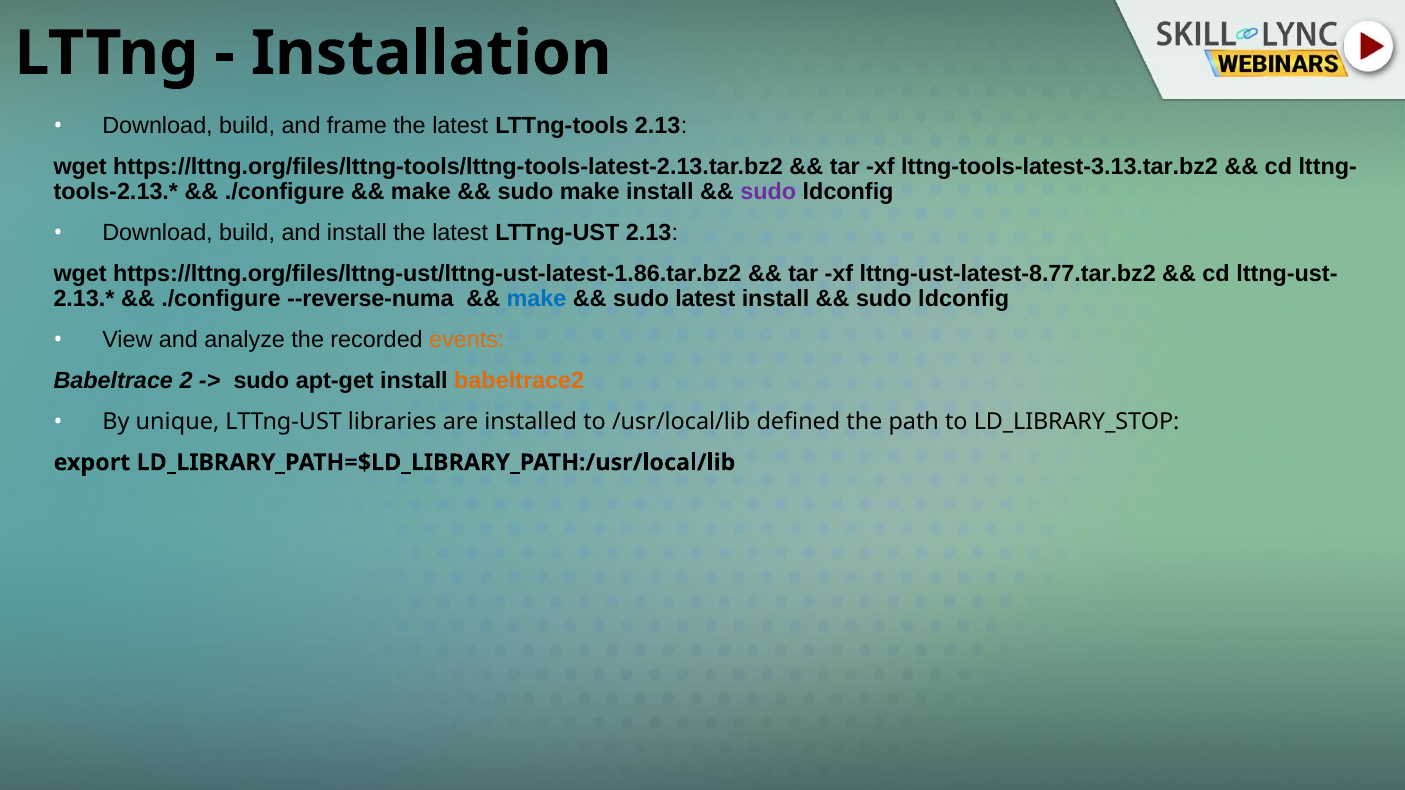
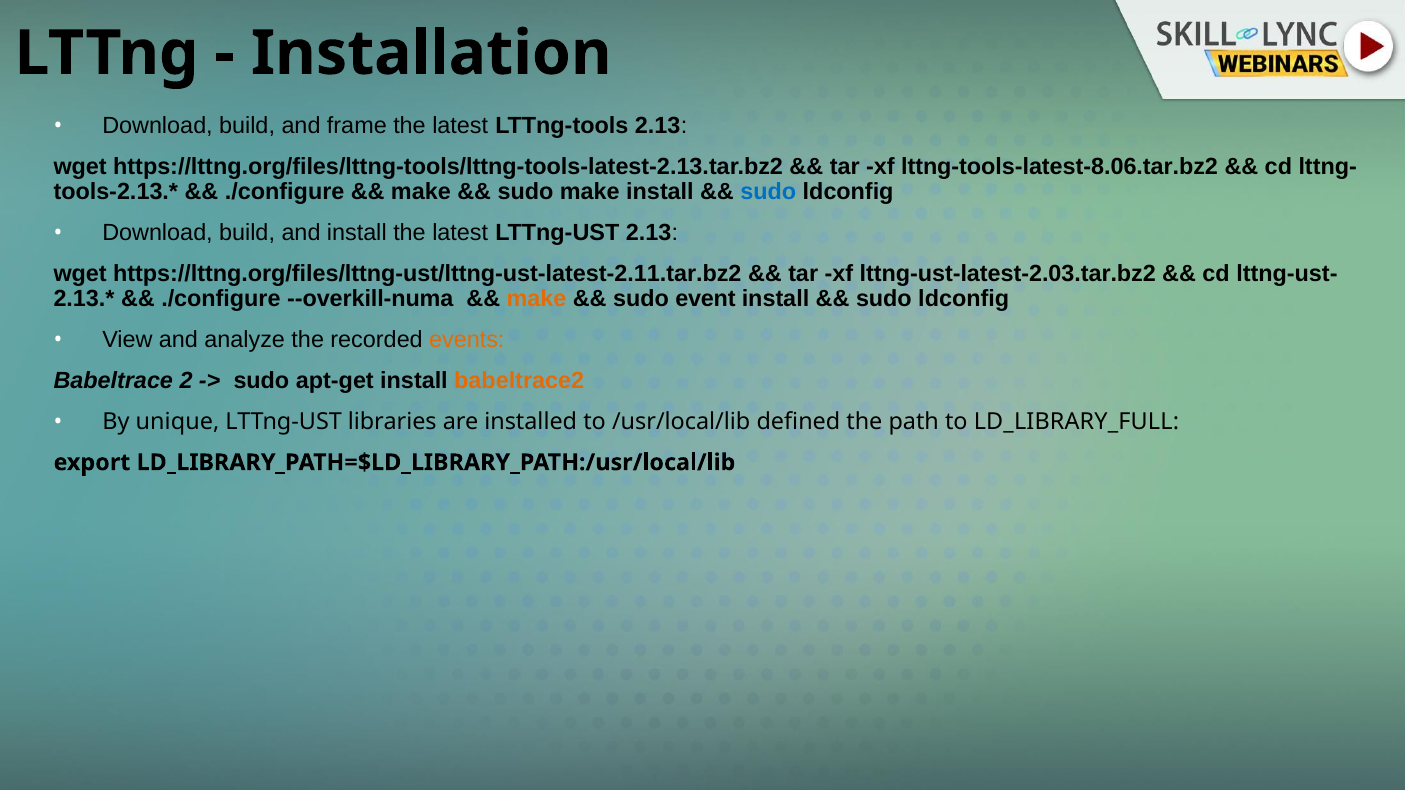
lttng-tools-latest-3.13.tar.bz2: lttng-tools-latest-3.13.tar.bz2 -> lttng-tools-latest-8.06.tar.bz2
sudo at (768, 192) colour: purple -> blue
https://lttng.org/files/lttng-ust/lttng-ust-latest-1.86.tar.bz2: https://lttng.org/files/lttng-ust/lttng-ust-latest-1.86.tar.bz2 -> https://lttng.org/files/lttng-ust/lttng-ust-latest-2.11.tar.bz2
lttng-ust-latest-8.77.tar.bz2: lttng-ust-latest-8.77.tar.bz2 -> lttng-ust-latest-2.03.tar.bz2
--reverse-numa: --reverse-numa -> --overkill-numa
make at (537, 299) colour: blue -> orange
sudo latest: latest -> event
LD_LIBRARY_STOP: LD_LIBRARY_STOP -> LD_LIBRARY_FULL
